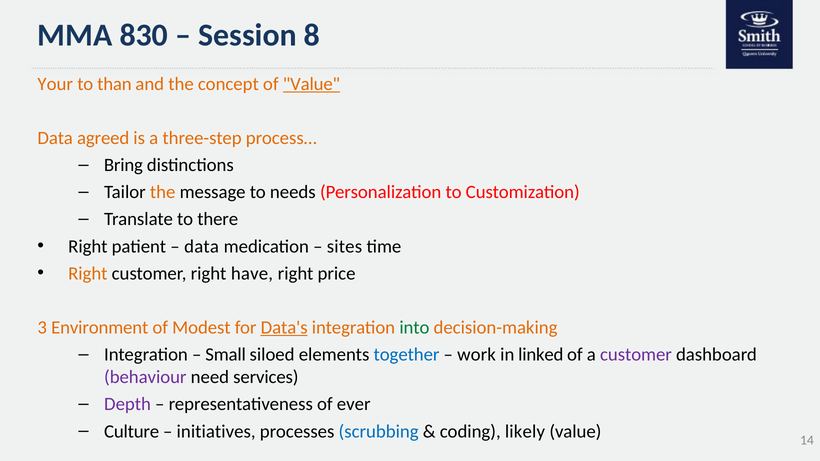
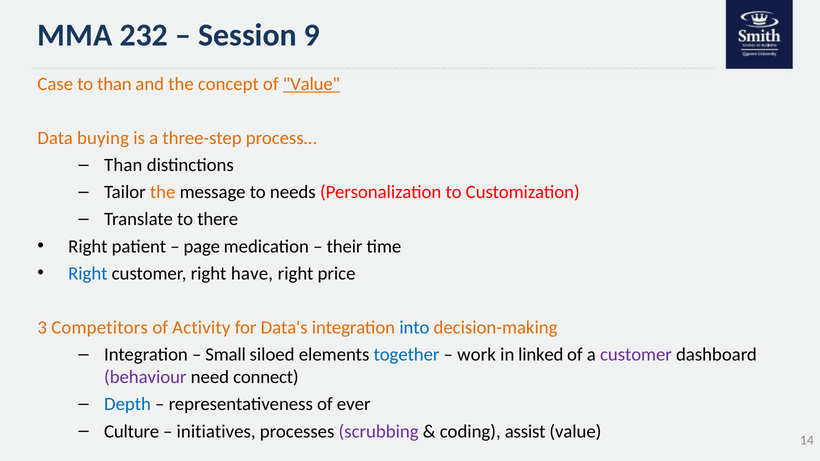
830: 830 -> 232
8: 8 -> 9
Your: Your -> Case
agreed: agreed -> buying
Bring at (123, 165): Bring -> Than
data at (202, 246): data -> page
sites: sites -> their
Right at (88, 274) colour: orange -> blue
Environment: Environment -> Competitors
Modest: Modest -> Activity
Data's underline: present -> none
into colour: green -> blue
services: services -> connect
Depth colour: purple -> blue
scrubbing colour: blue -> purple
likely: likely -> assist
